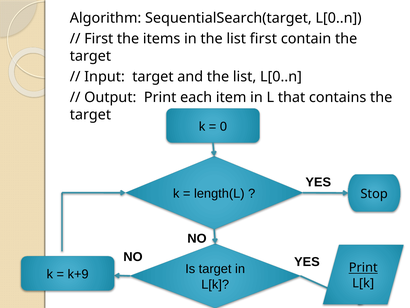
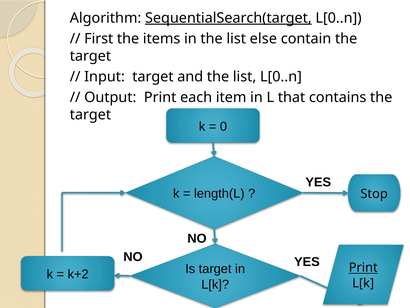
SequentialSearch(target underline: none -> present
list first: first -> else
k+9: k+9 -> k+2
